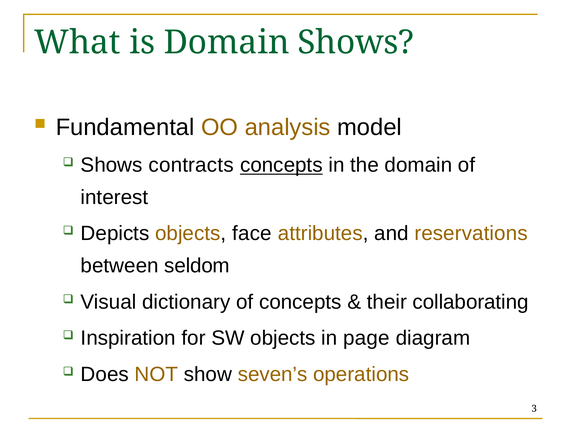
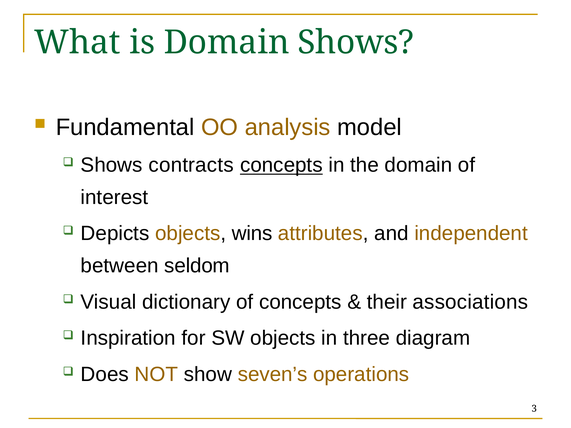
face: face -> wins
reservations: reservations -> independent
collaborating: collaborating -> associations
page: page -> three
